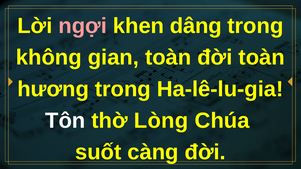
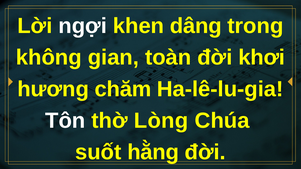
ngợi colour: pink -> white
đời toàn: toàn -> khơi
hương trong: trong -> chăm
càng: càng -> hằng
